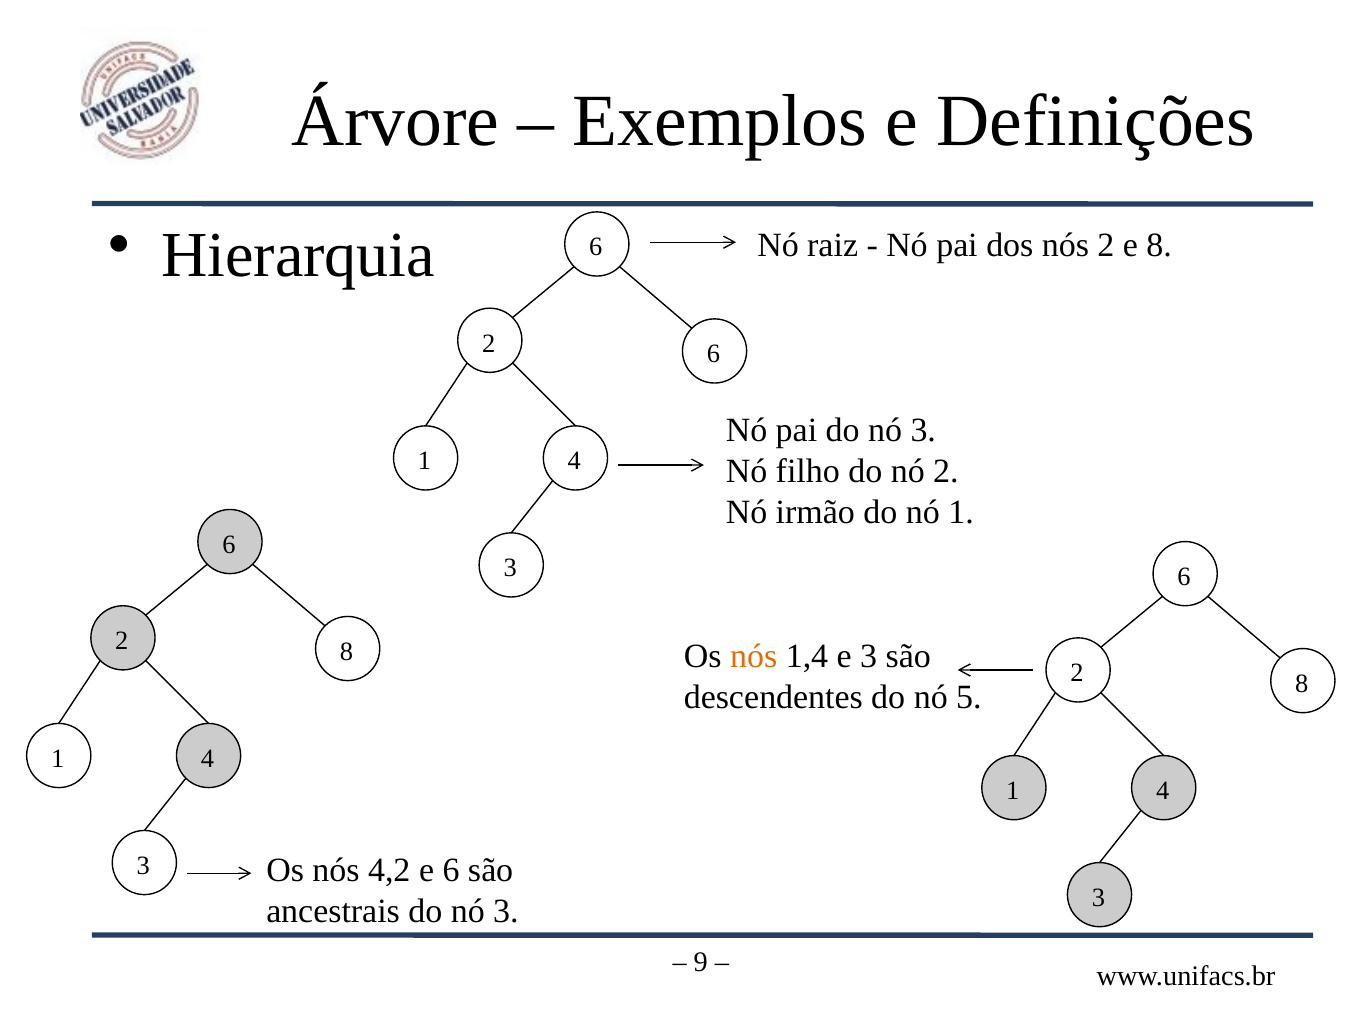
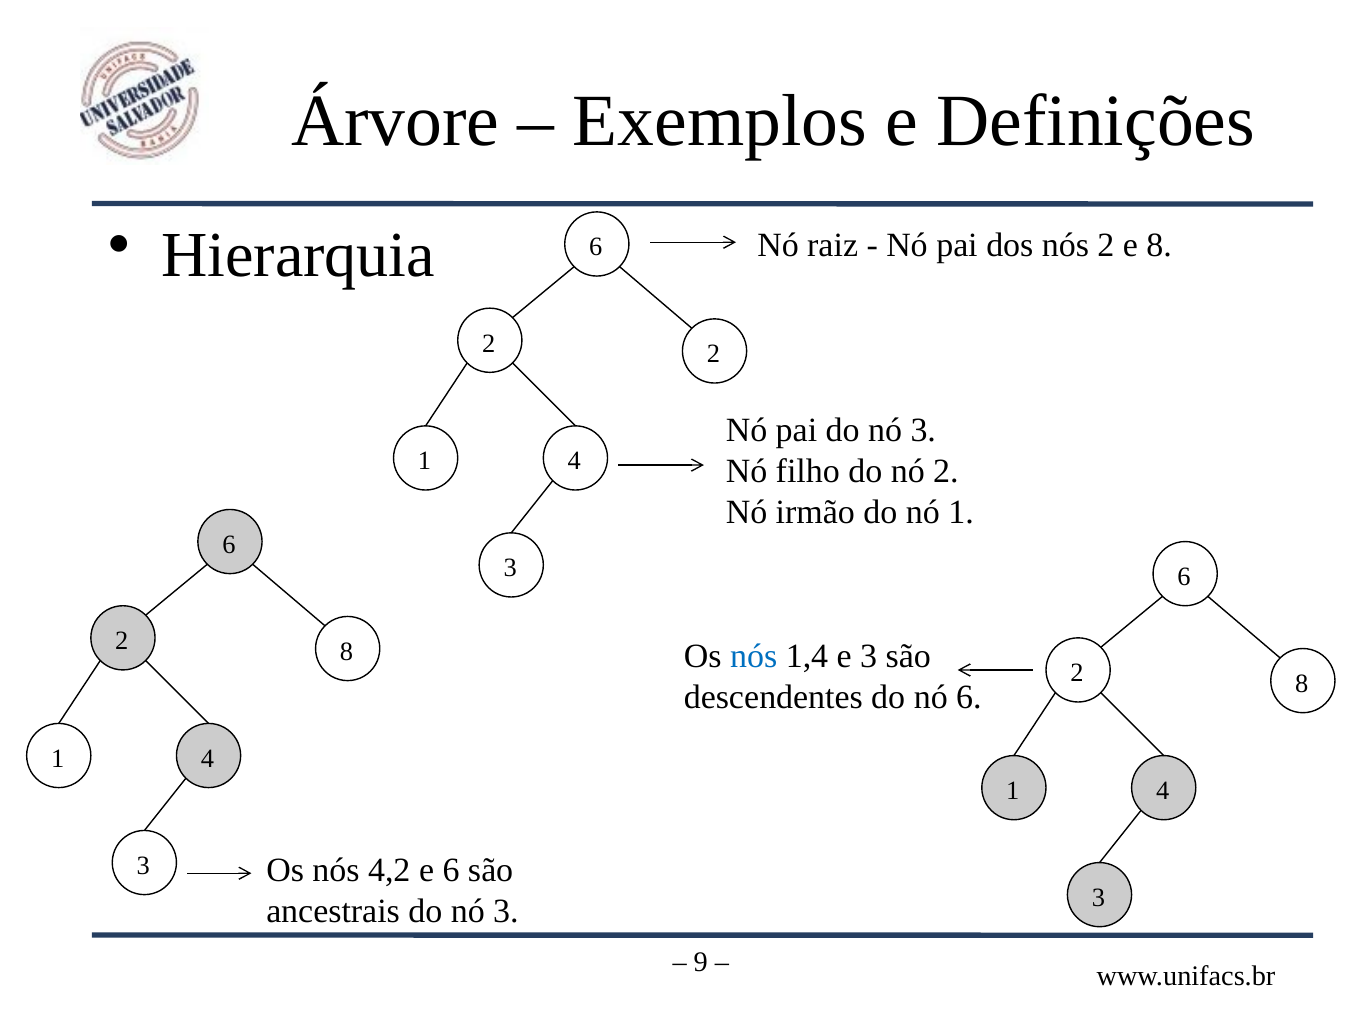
2 6: 6 -> 2
nós at (754, 657) colour: orange -> blue
nó 5: 5 -> 6
